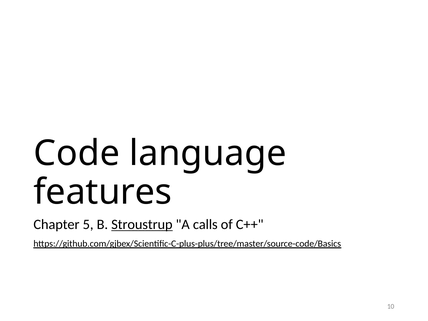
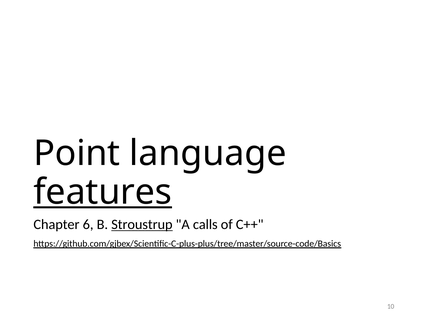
Code: Code -> Point
features underline: none -> present
5: 5 -> 6
